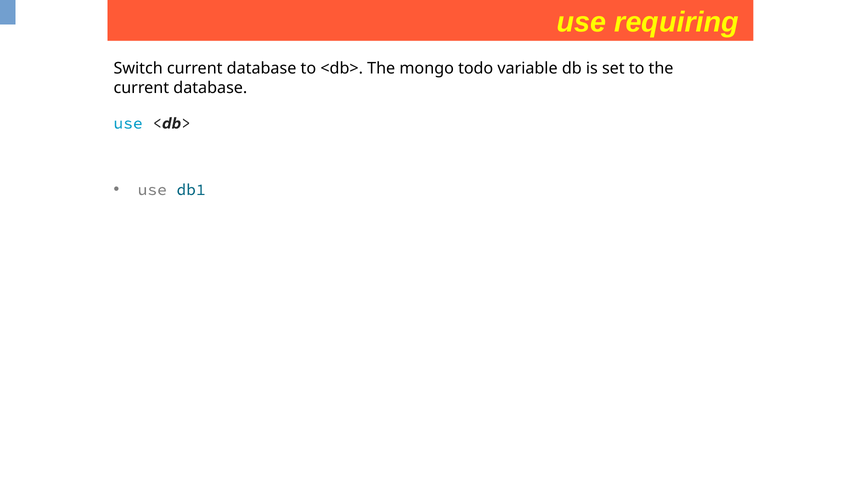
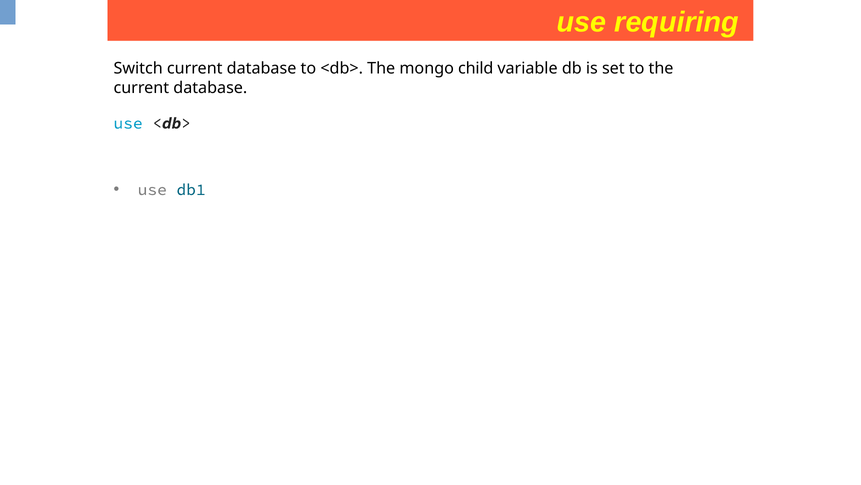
todo: todo -> child
